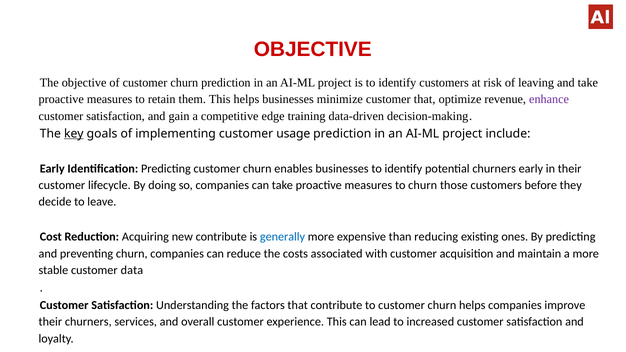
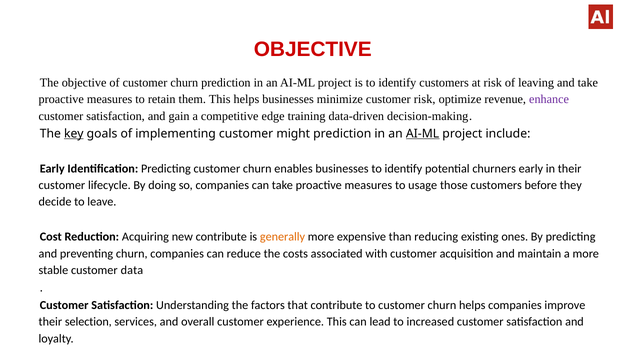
customer that: that -> risk
usage: usage -> might
AI-ML at (423, 134) underline: none -> present
to churn: churn -> usage
generally colour: blue -> orange
their churners: churners -> selection
